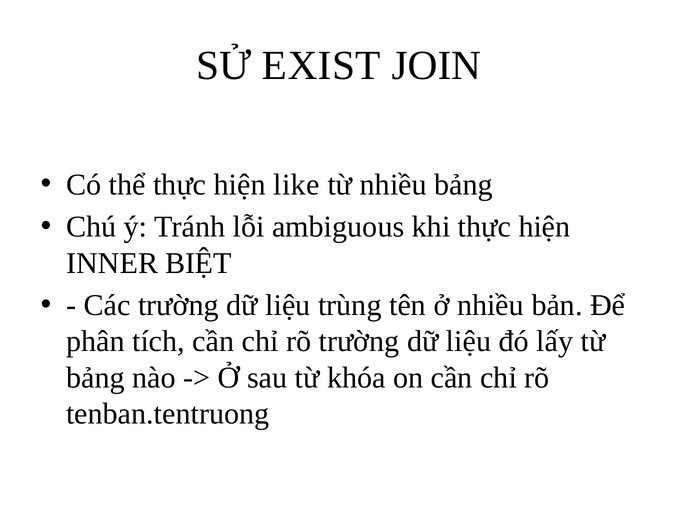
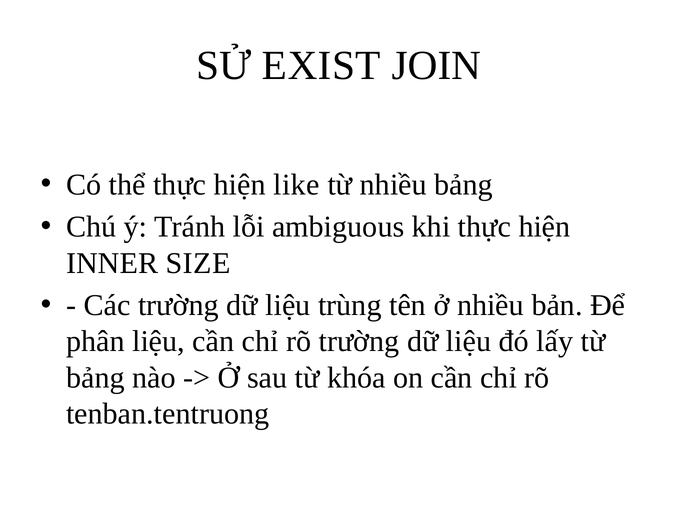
BIỆT: BIỆT -> SIZE
phân tích: tích -> liệu
